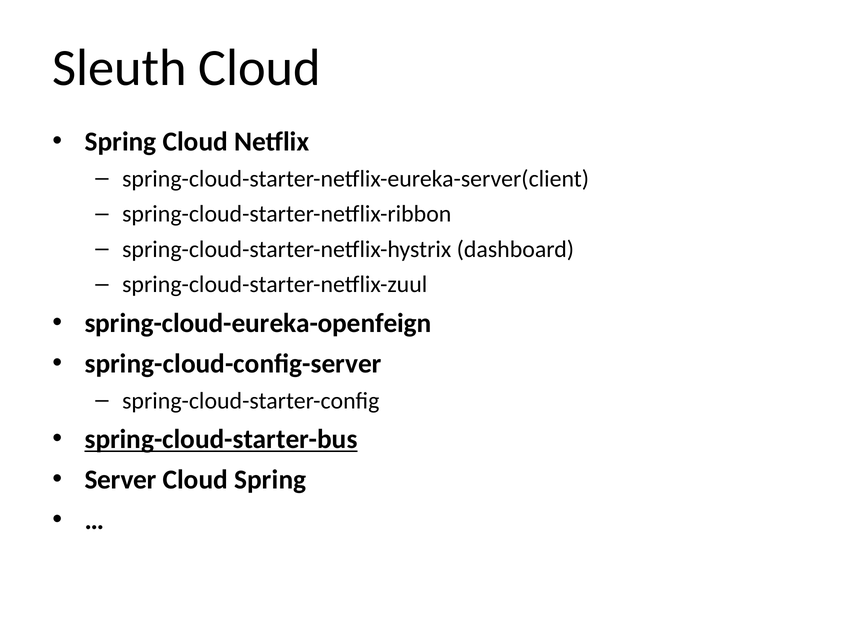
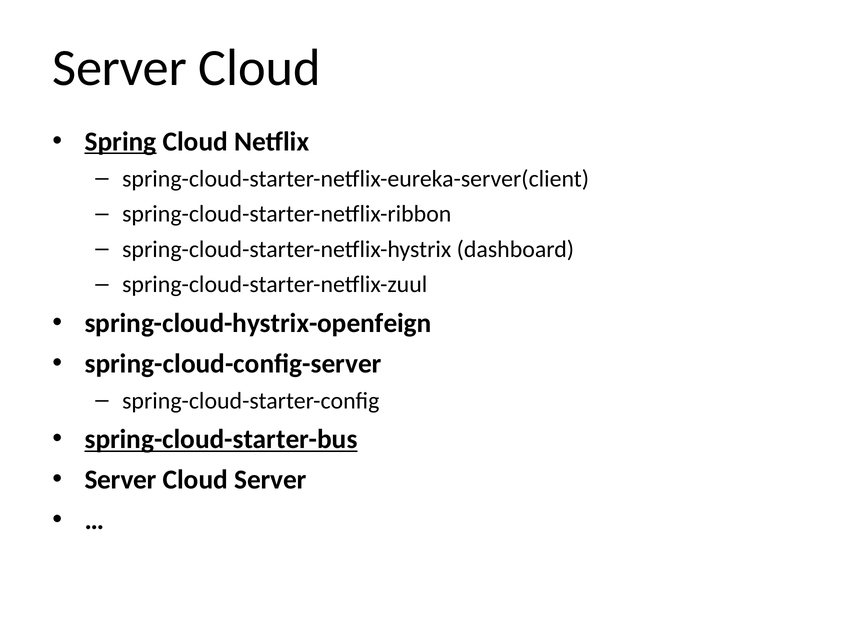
Sleuth at (119, 68): Sleuth -> Server
Spring at (121, 142) underline: none -> present
spring-cloud-eureka-openfeign: spring-cloud-eureka-openfeign -> spring-cloud-hystrix-openfeign
Cloud Spring: Spring -> Server
